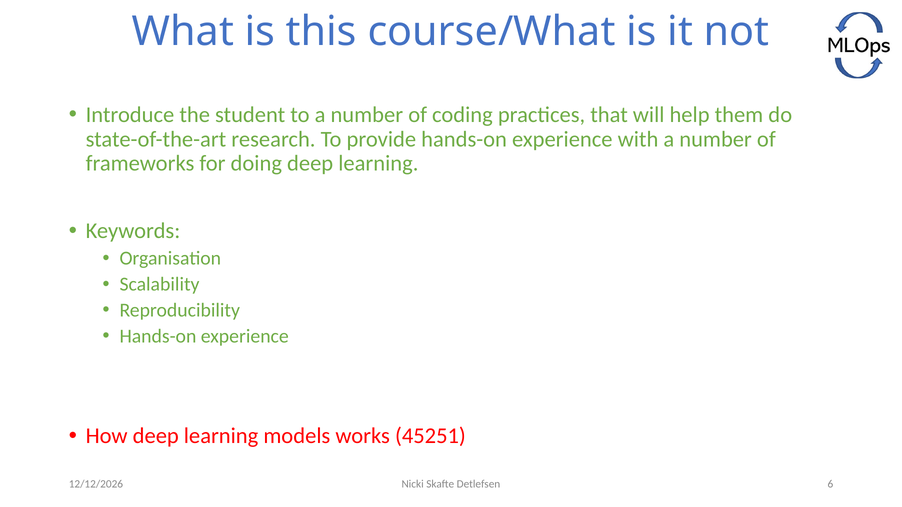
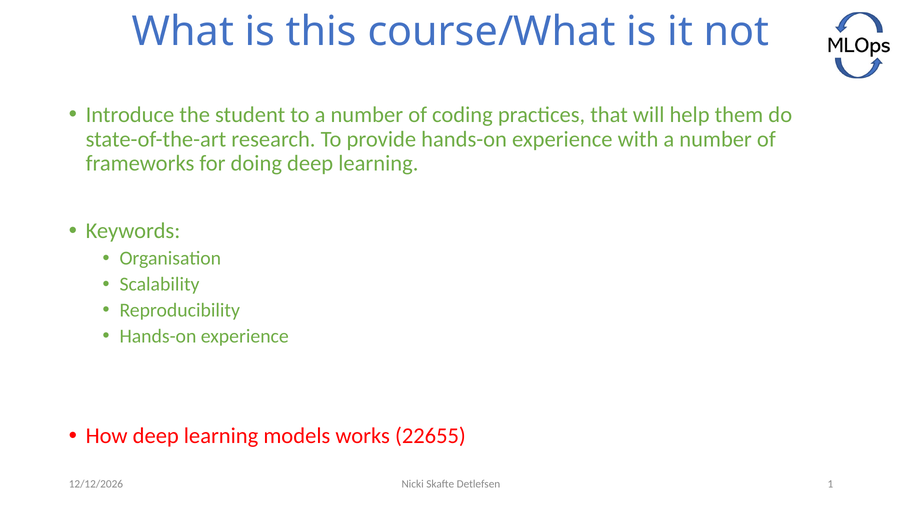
45251: 45251 -> 22655
6: 6 -> 1
